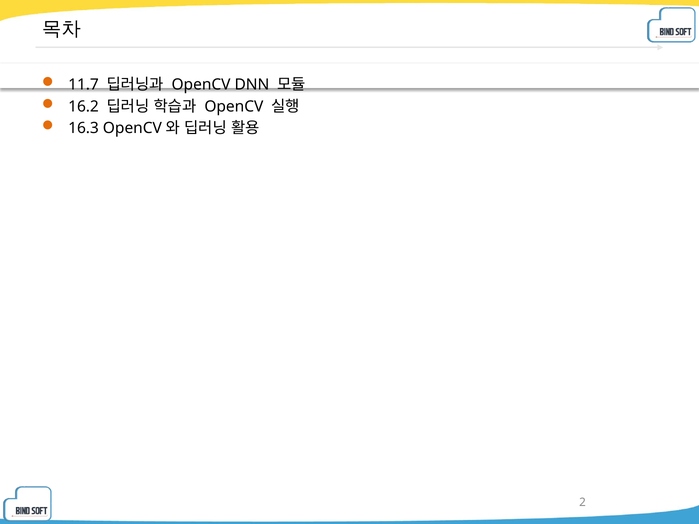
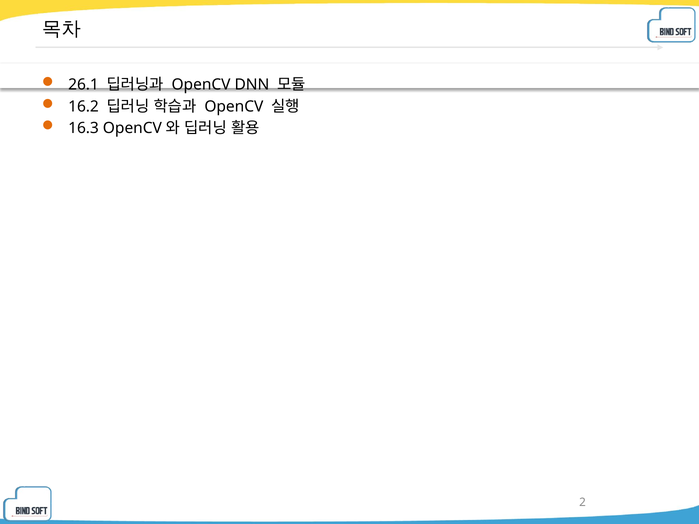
11.7: 11.7 -> 26.1
